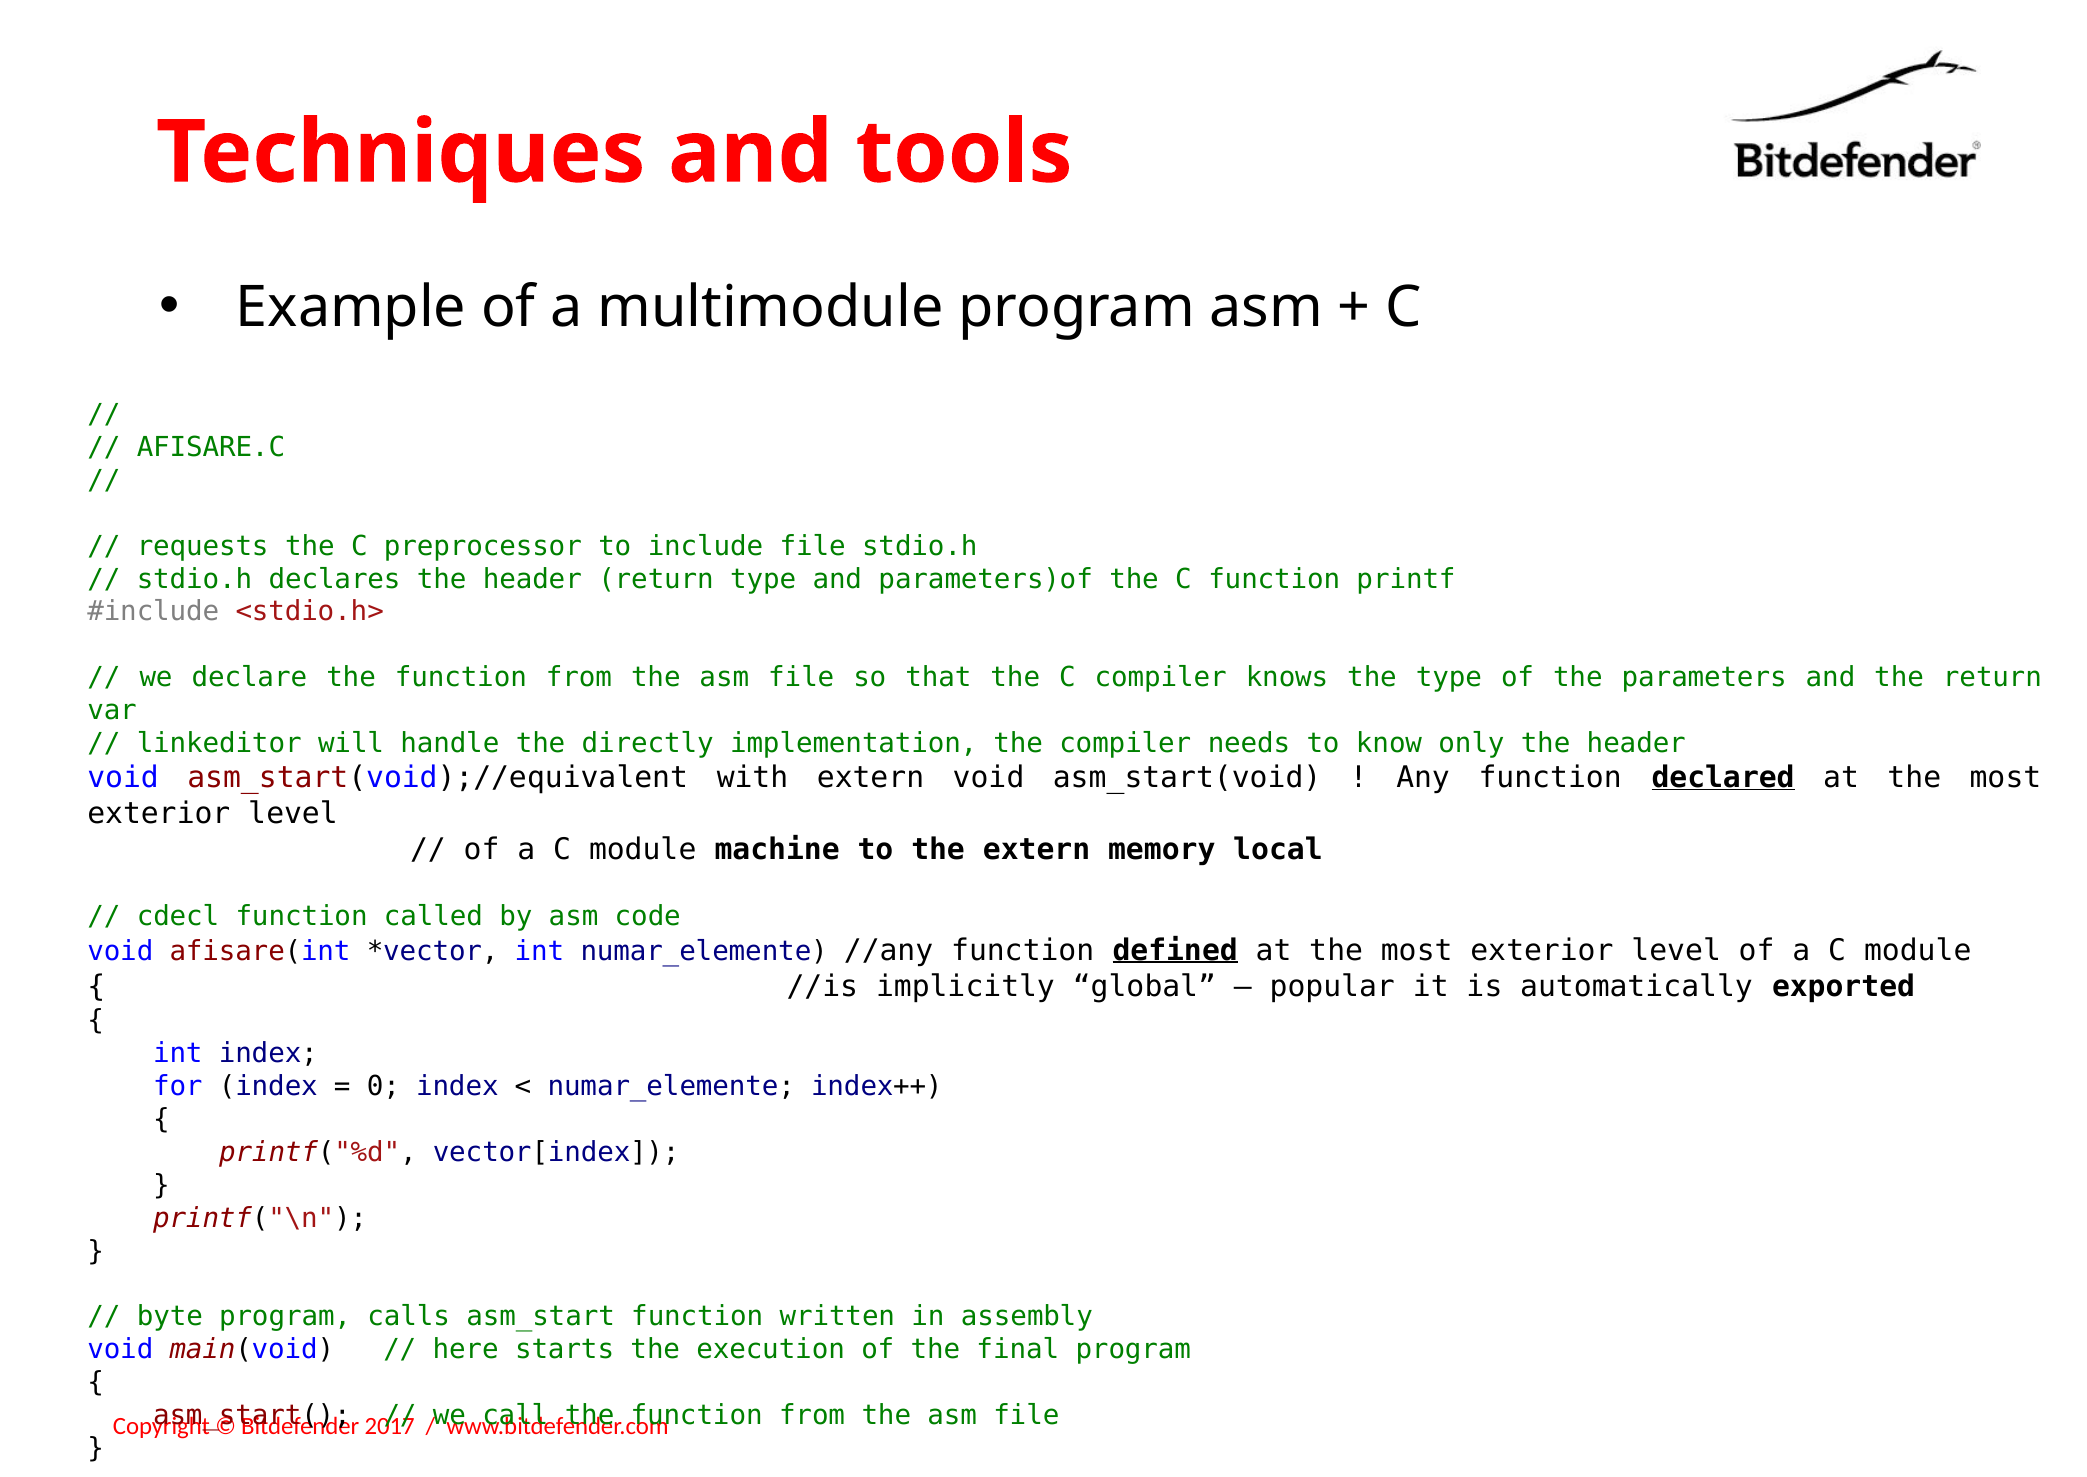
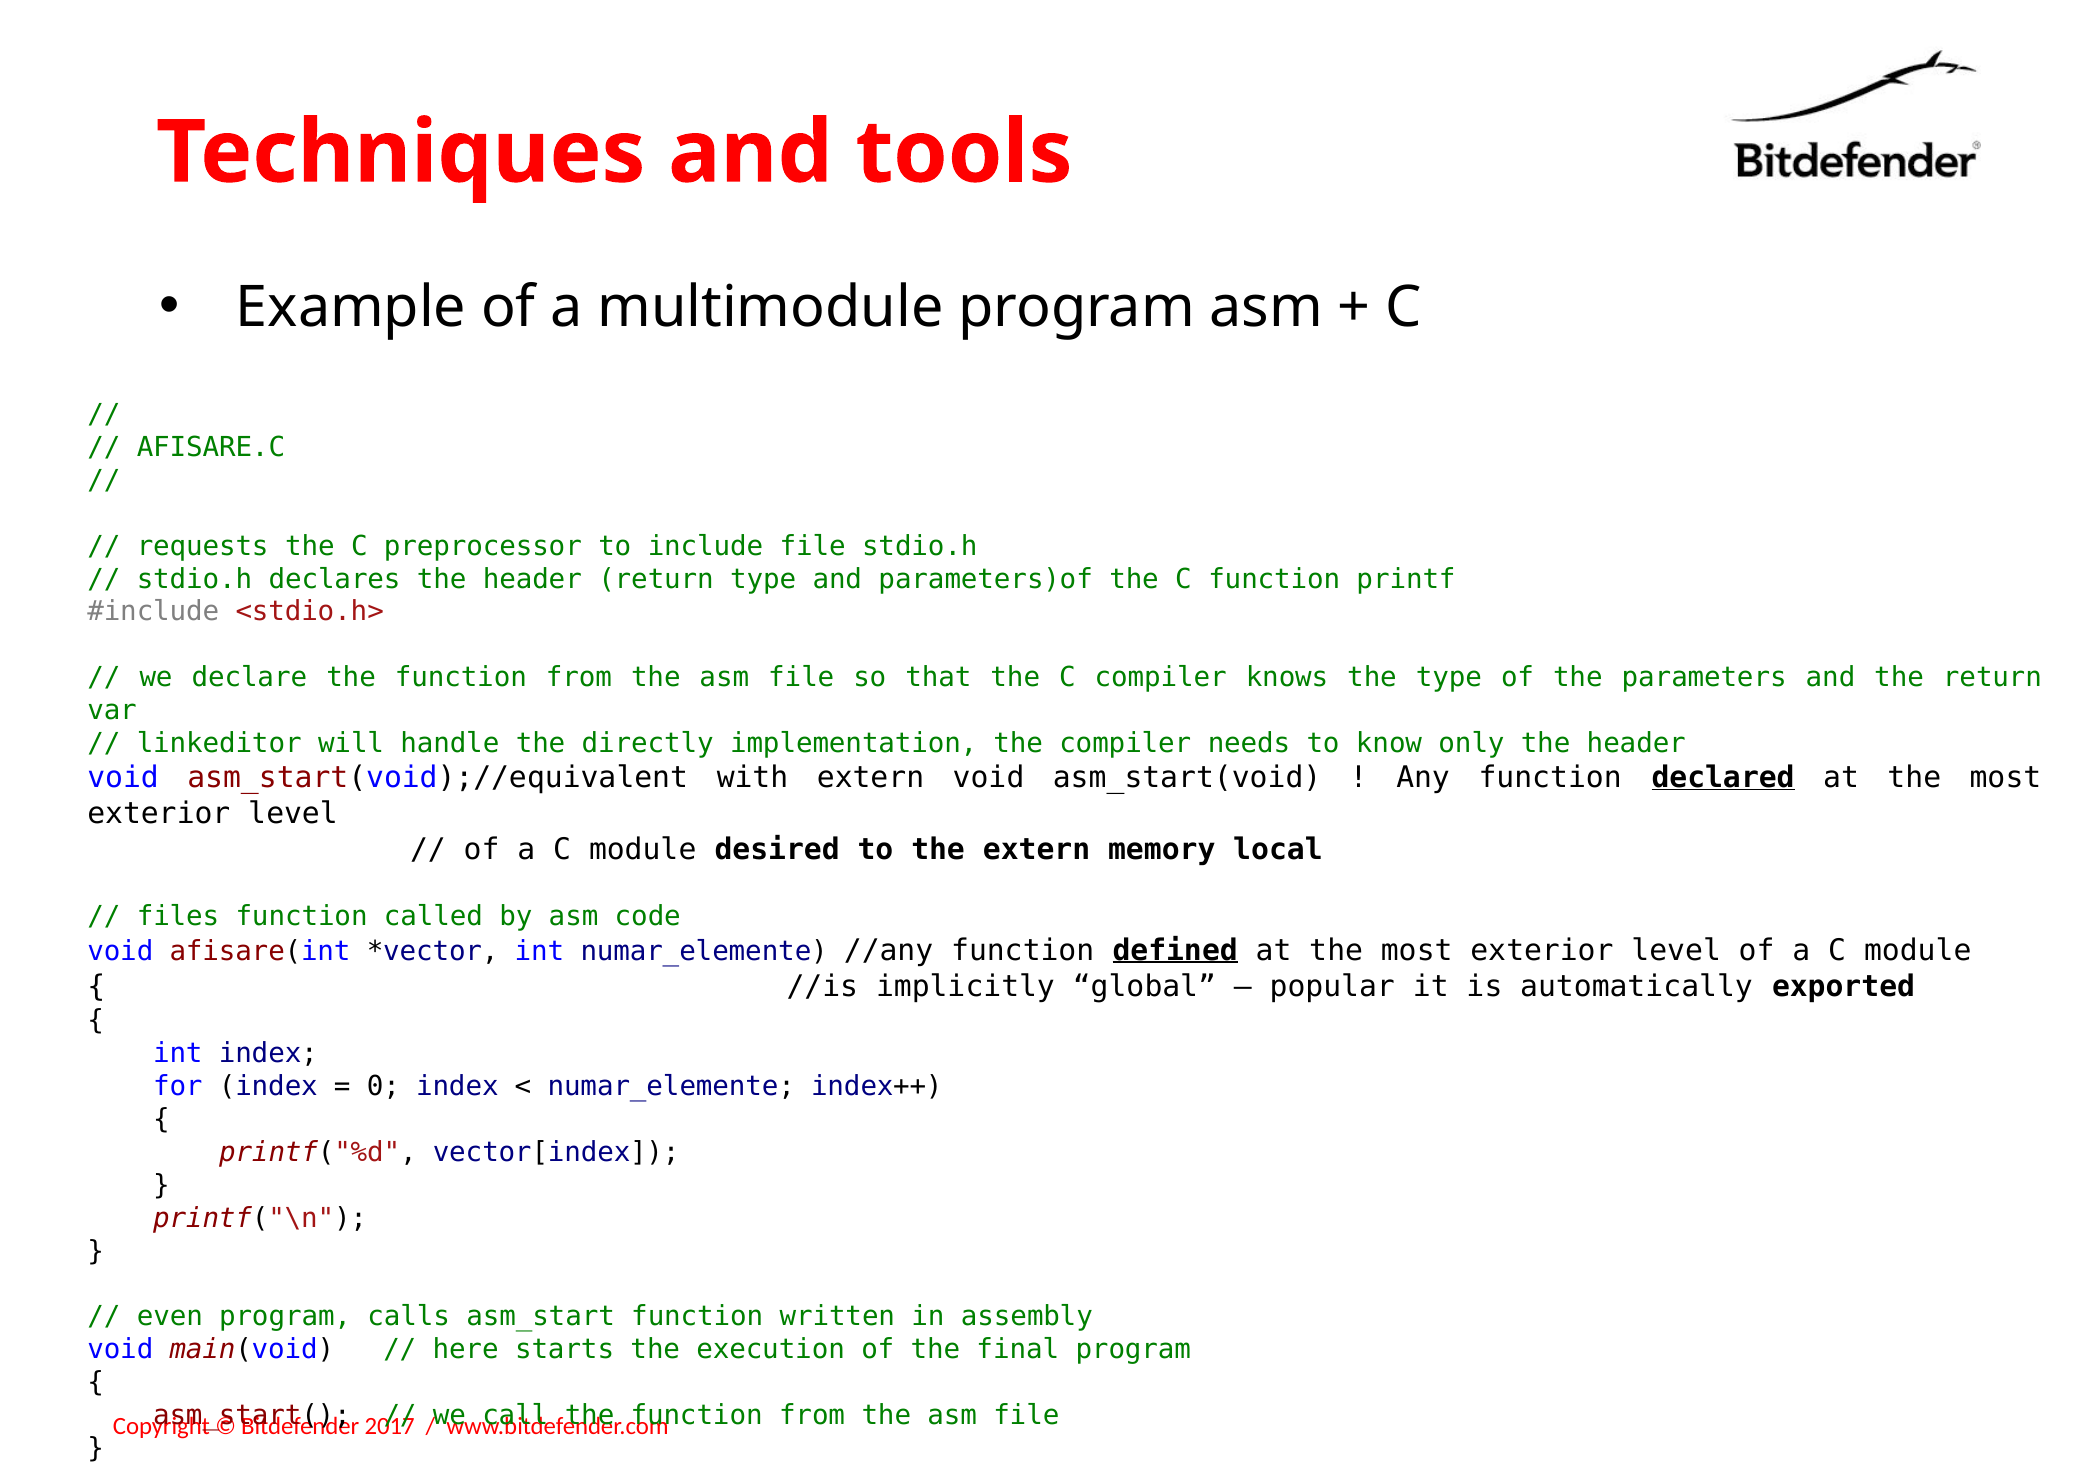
machine: machine -> desired
cdecl: cdecl -> files
byte: byte -> even
